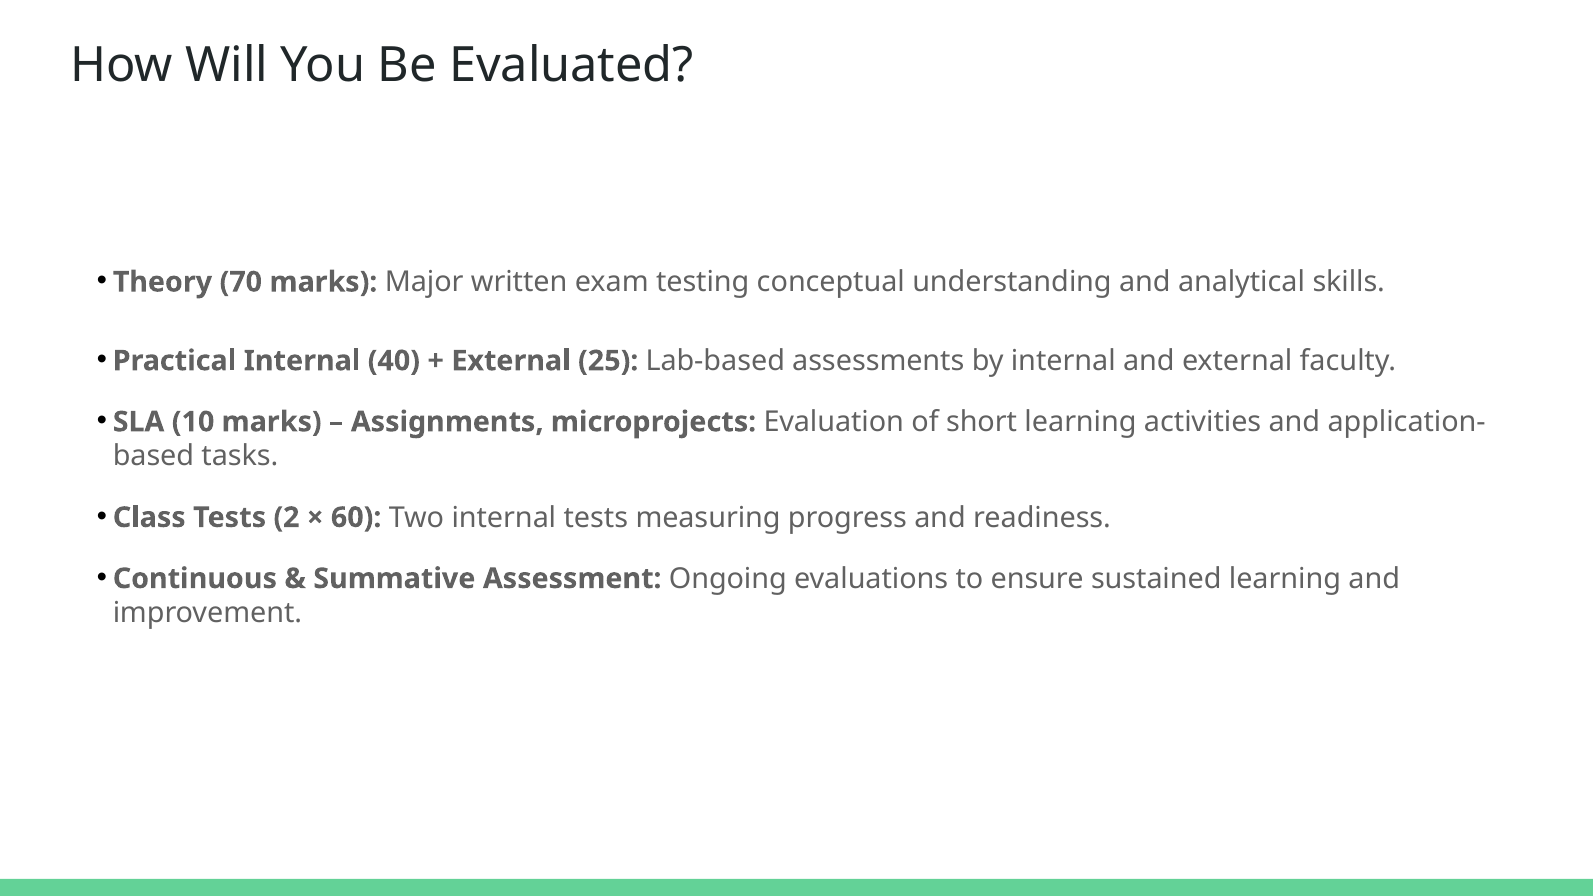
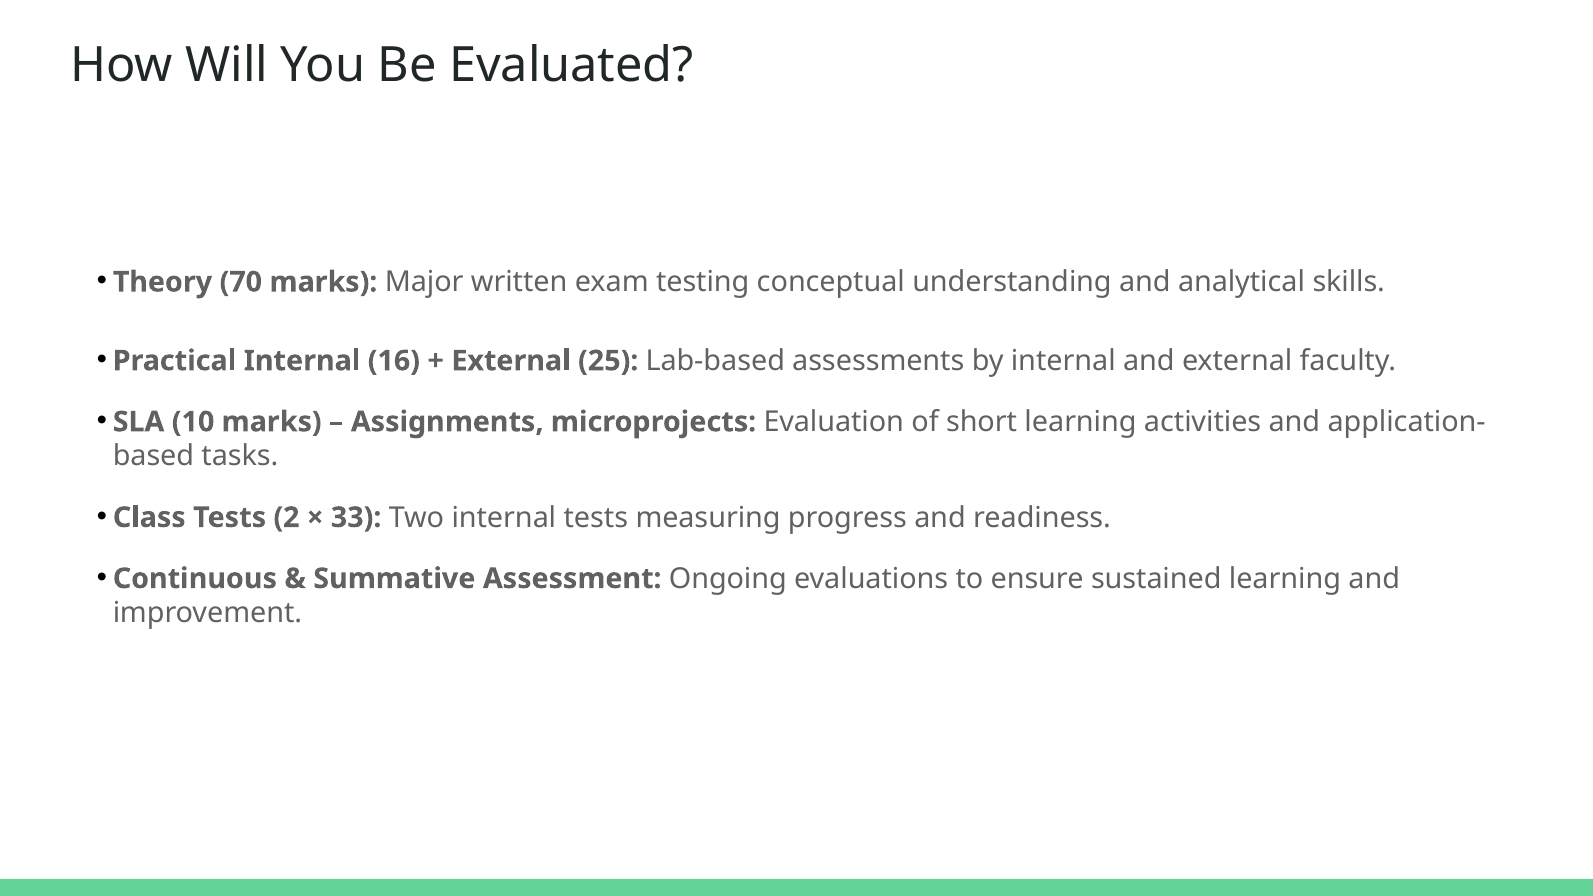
40: 40 -> 16
60: 60 -> 33
